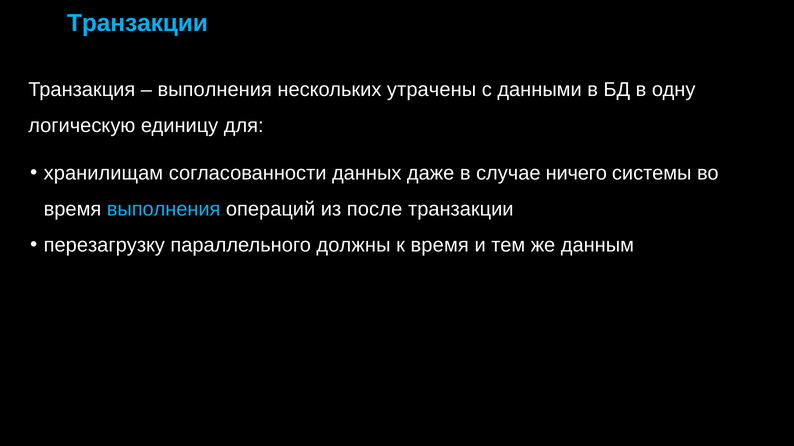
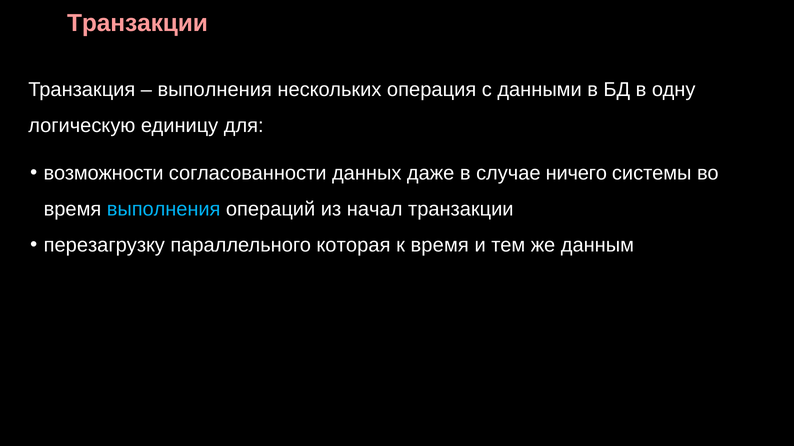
Транзакции at (137, 23) colour: light blue -> pink
утрачены: утрачены -> операция
хранилищам: хранилищам -> возможности
после: после -> начал
должны: должны -> которая
